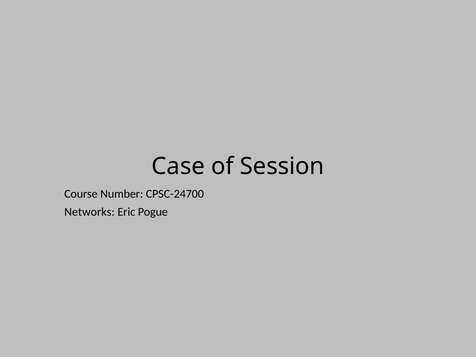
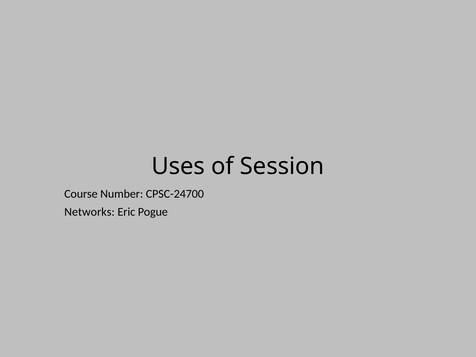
Case: Case -> Uses
